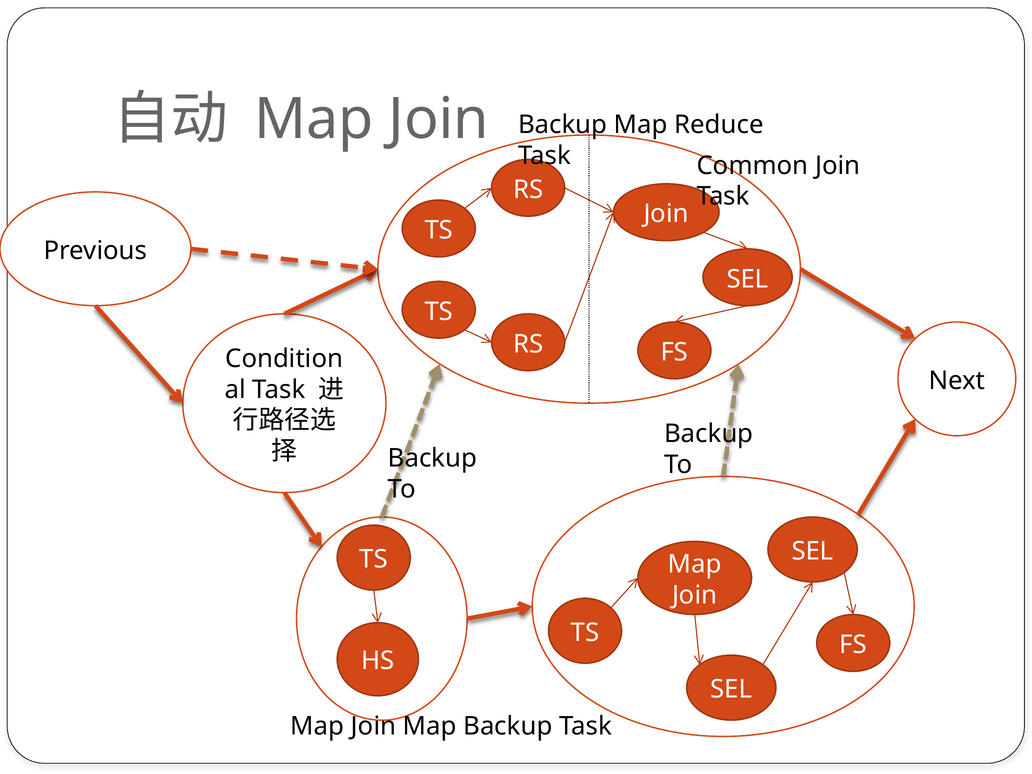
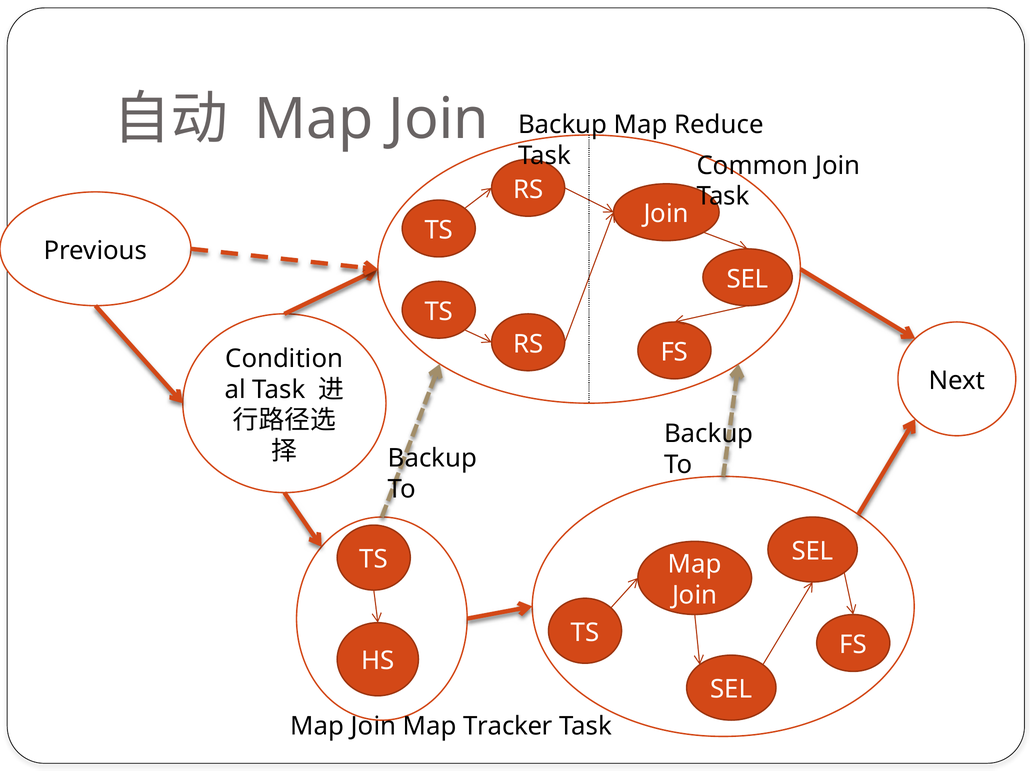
Map Backup: Backup -> Tracker
